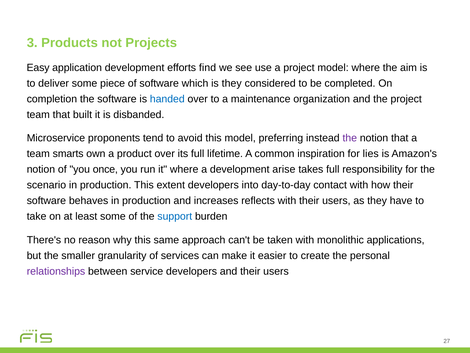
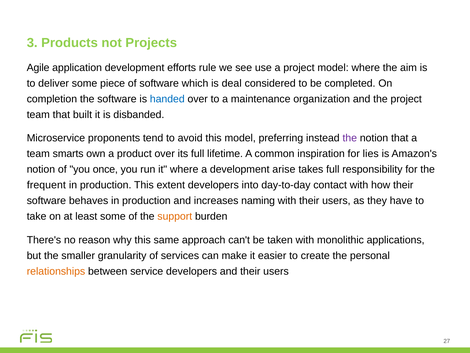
Easy: Easy -> Agile
find: find -> rule
is they: they -> deal
scenario: scenario -> frequent
reflects: reflects -> naming
support colour: blue -> orange
relationships colour: purple -> orange
